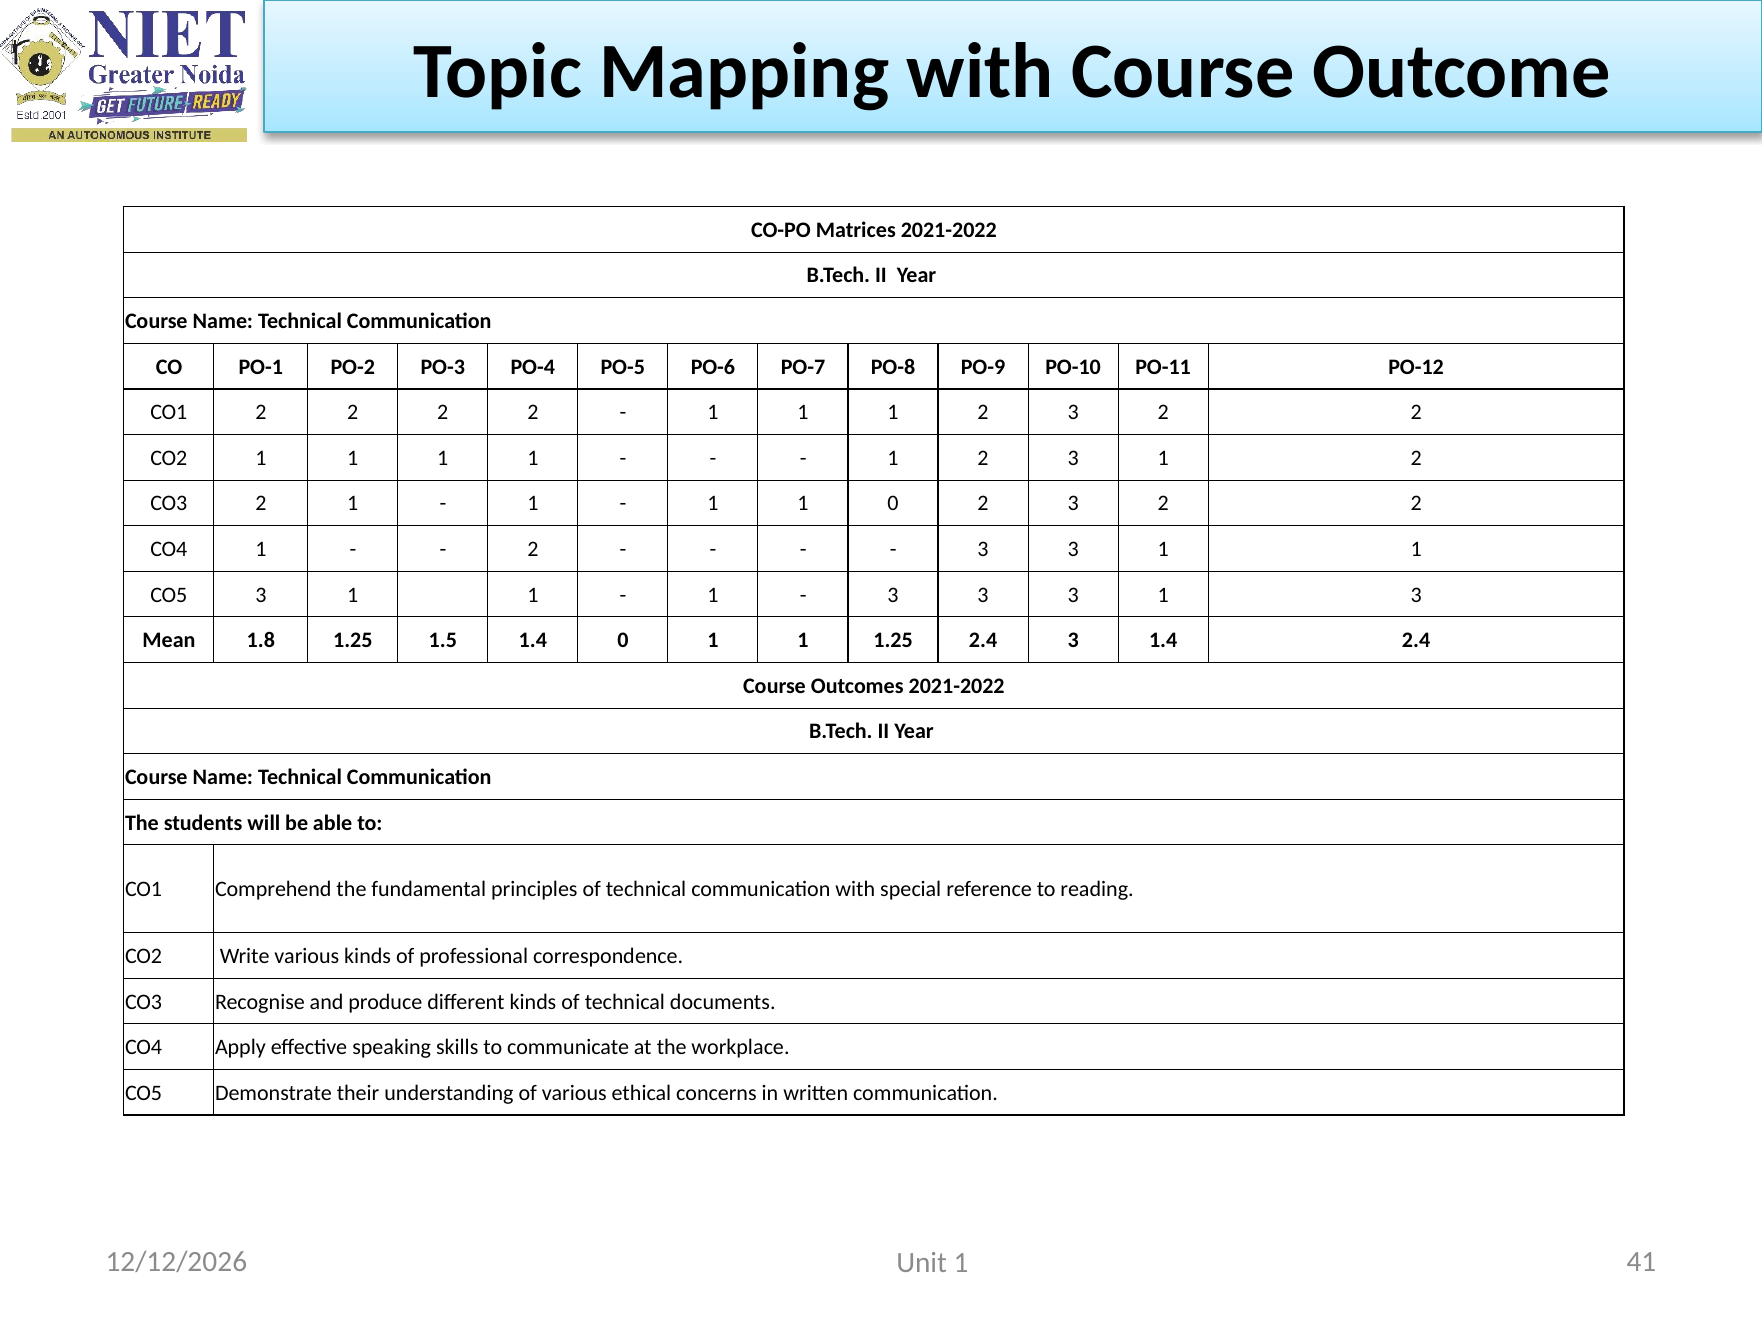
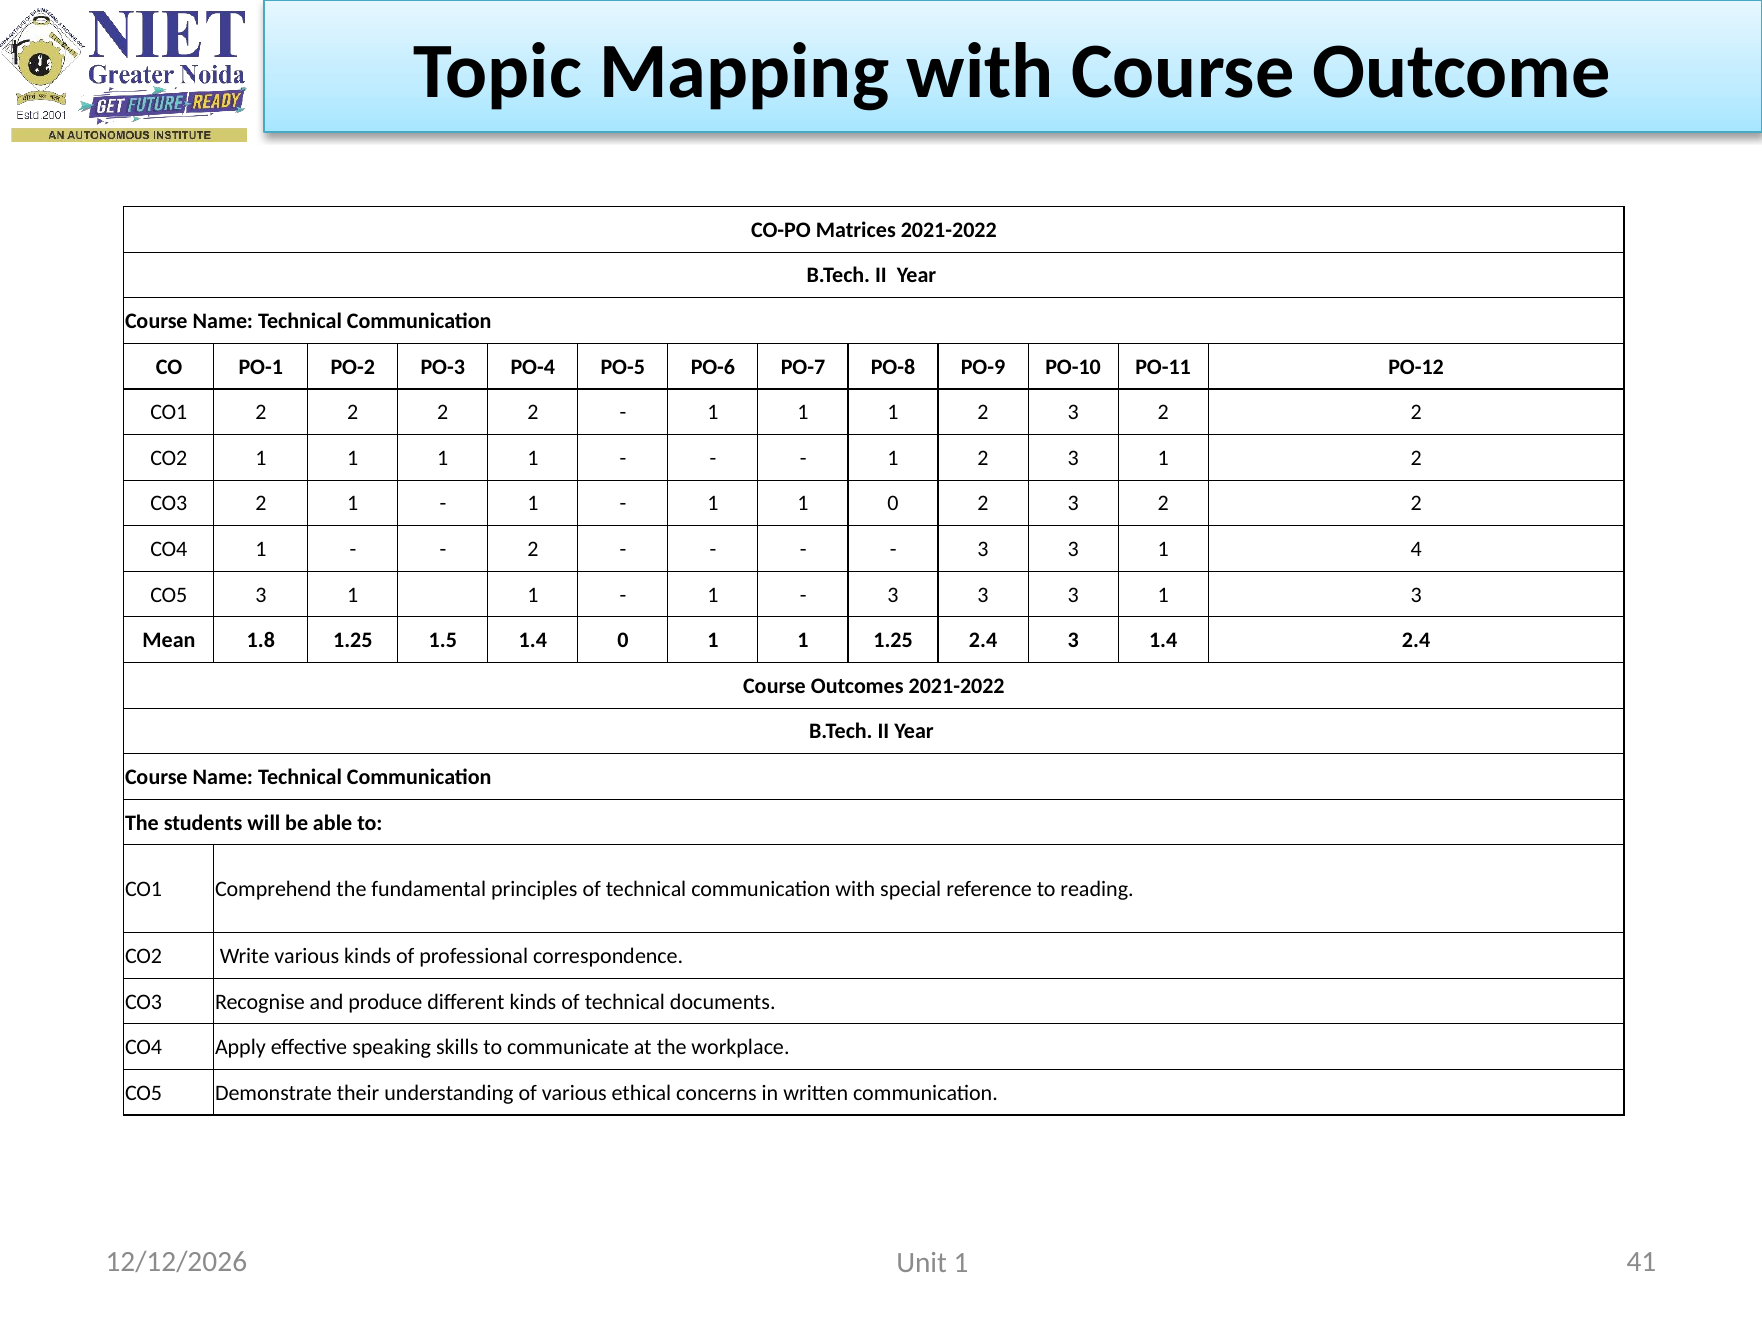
3 3 1 1: 1 -> 4
